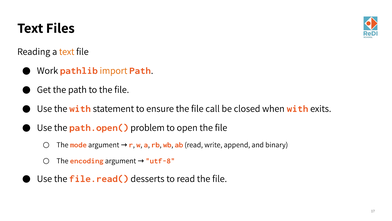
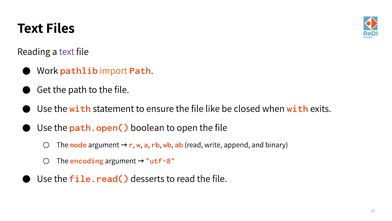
text at (67, 51) colour: orange -> purple
call: call -> like
problem: problem -> boolean
